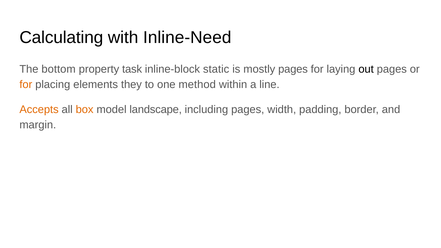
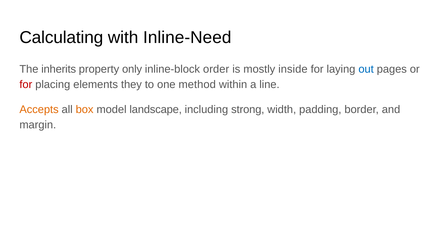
bottom: bottom -> inherits
task: task -> only
static: static -> order
mostly pages: pages -> inside
out colour: black -> blue
for at (26, 85) colour: orange -> red
including pages: pages -> strong
